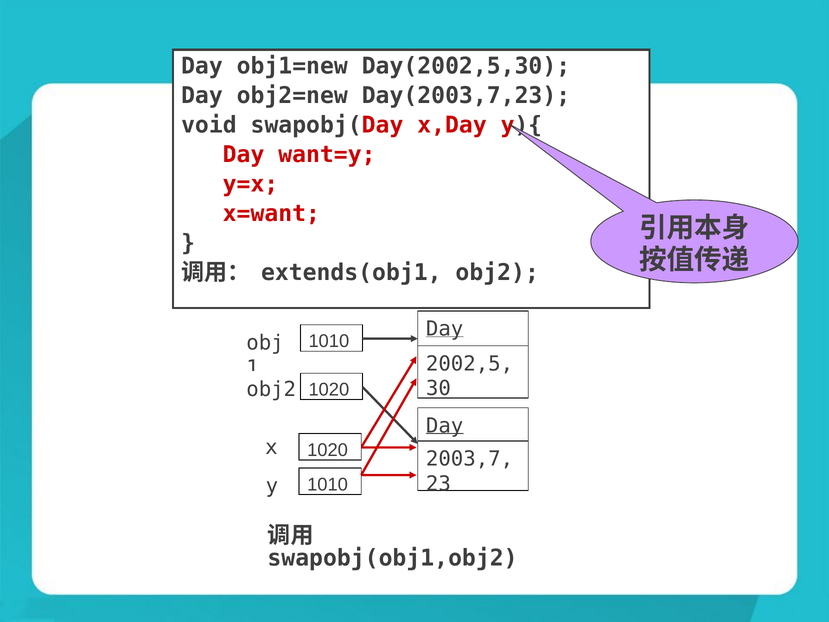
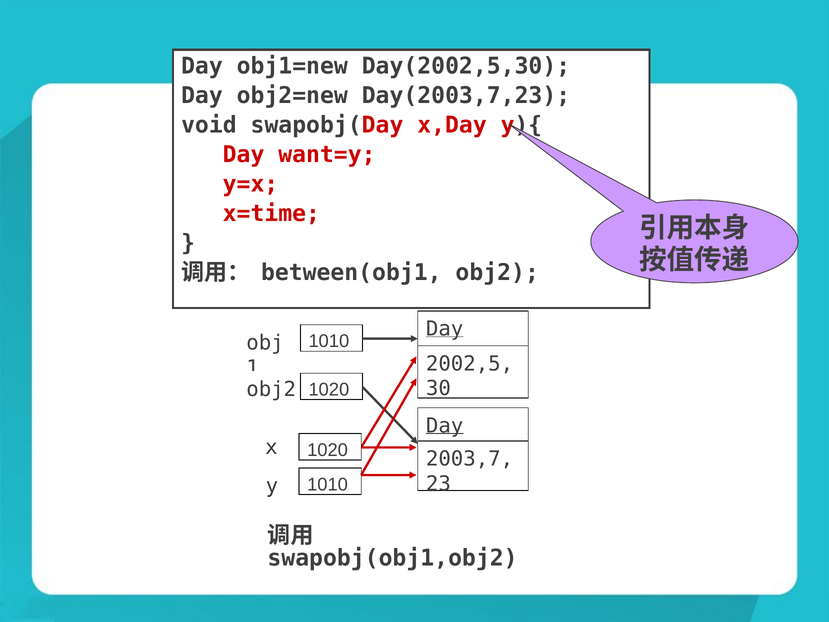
x=want: x=want -> x=time
extends(obj1: extends(obj1 -> between(obj1
